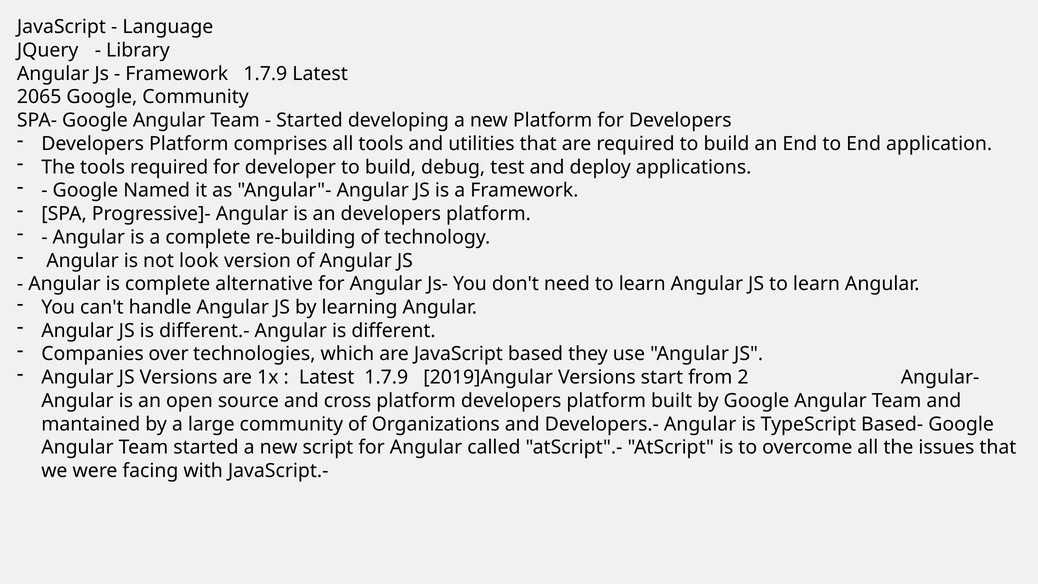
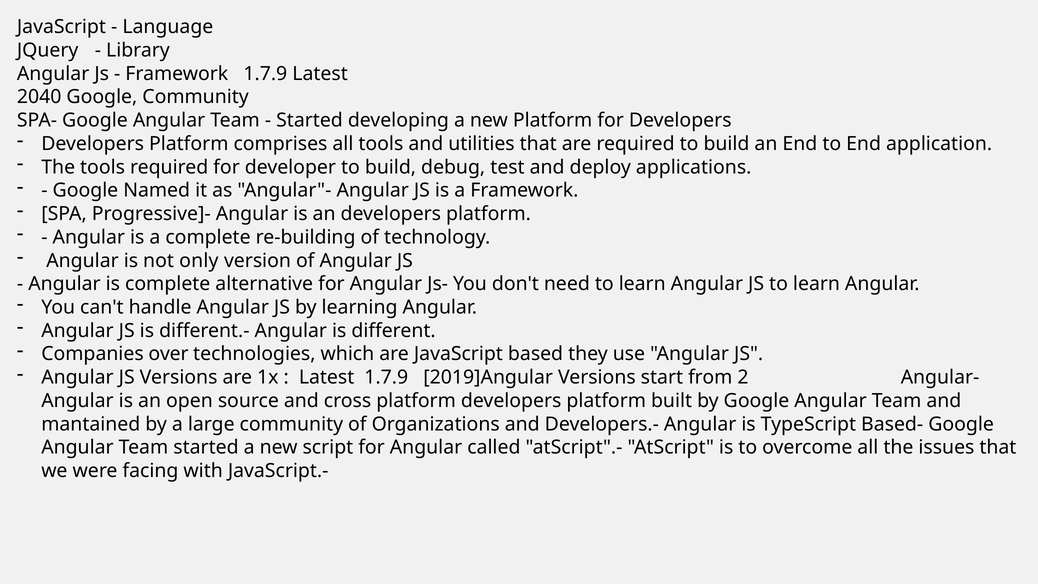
2065: 2065 -> 2040
look: look -> only
